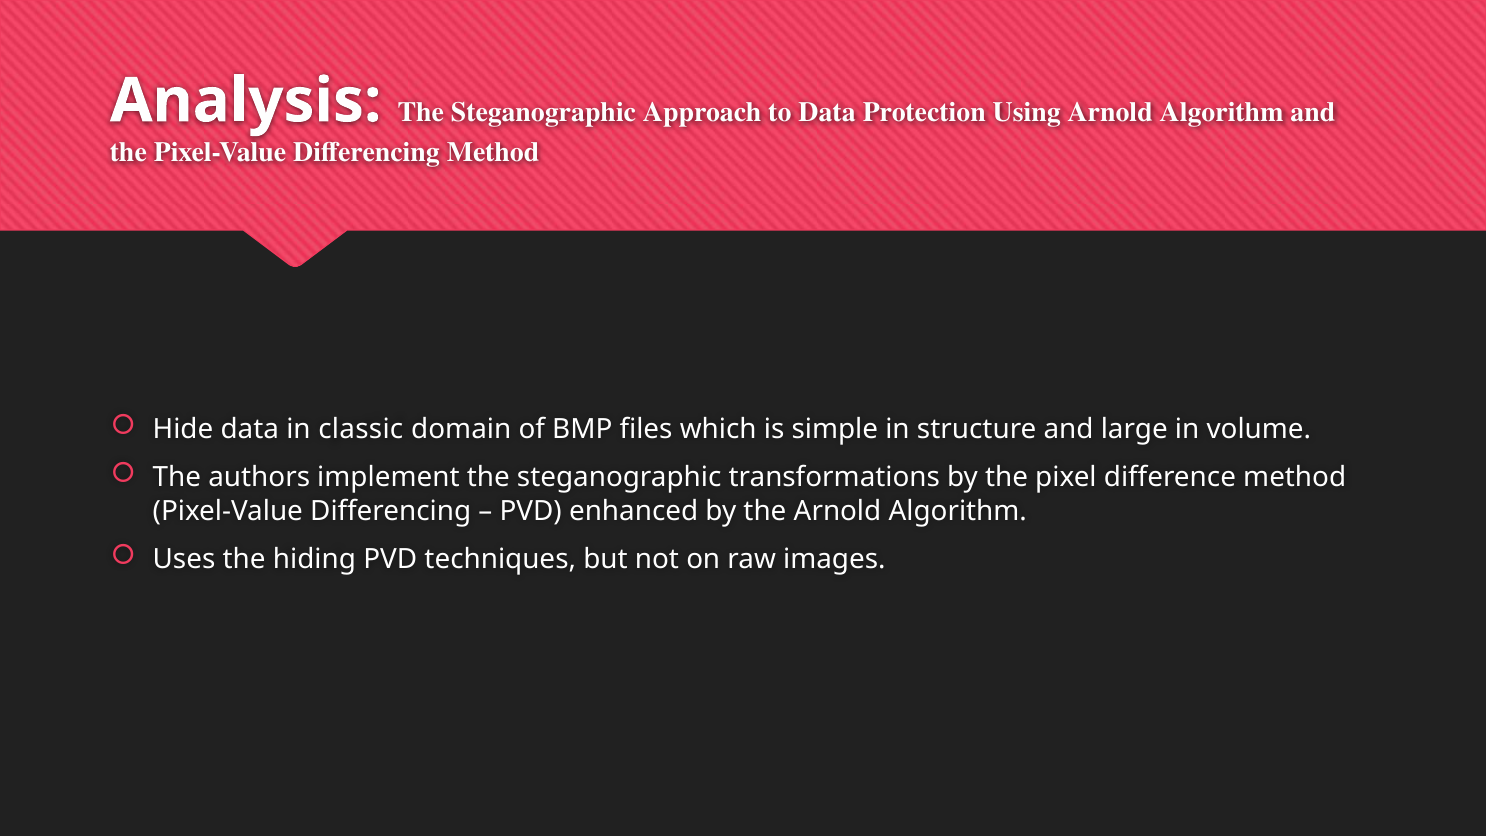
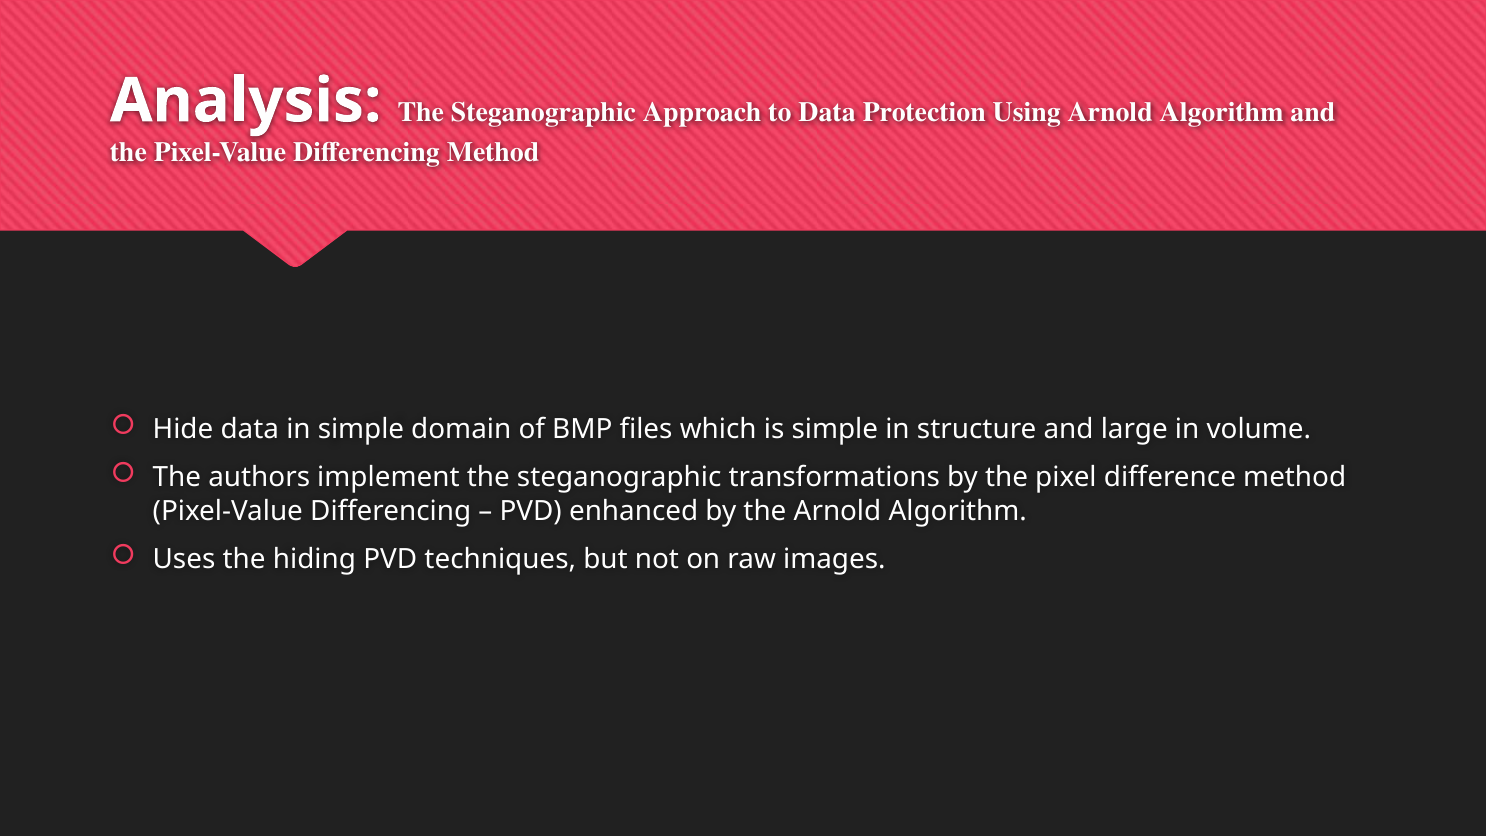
in classic: classic -> simple
